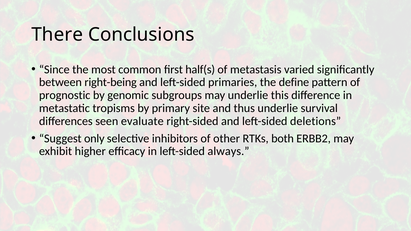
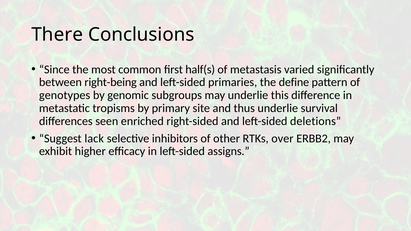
prognostic: prognostic -> genotypes
evaluate: evaluate -> enriched
only: only -> lack
both: both -> over
always: always -> assigns
